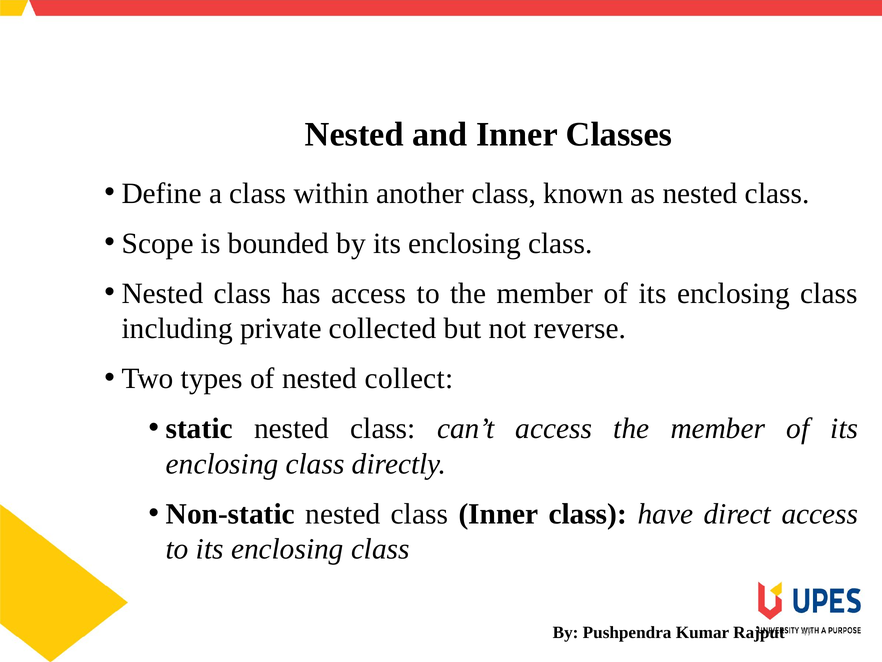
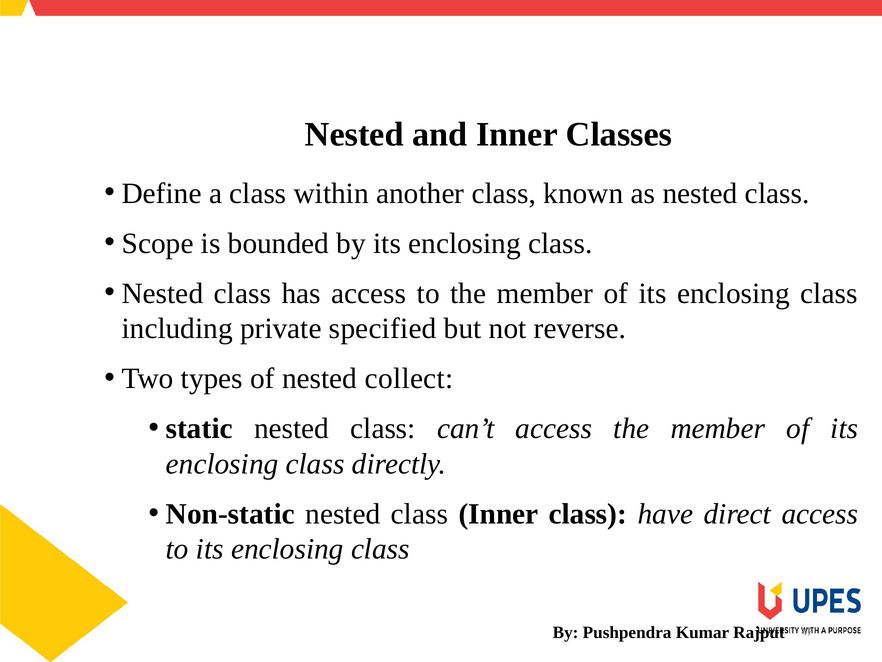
collected: collected -> specified
